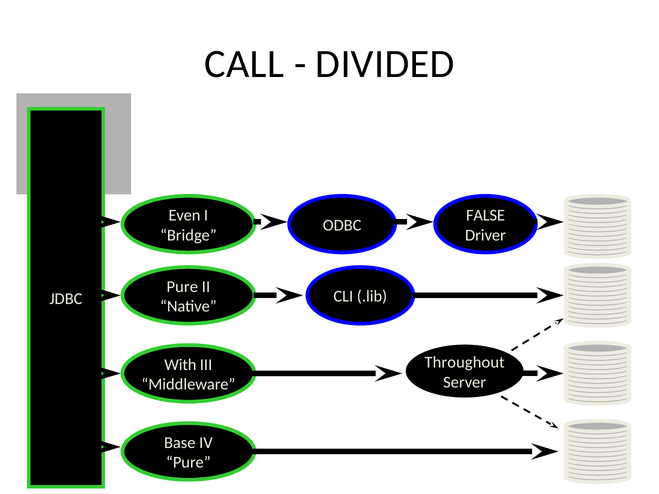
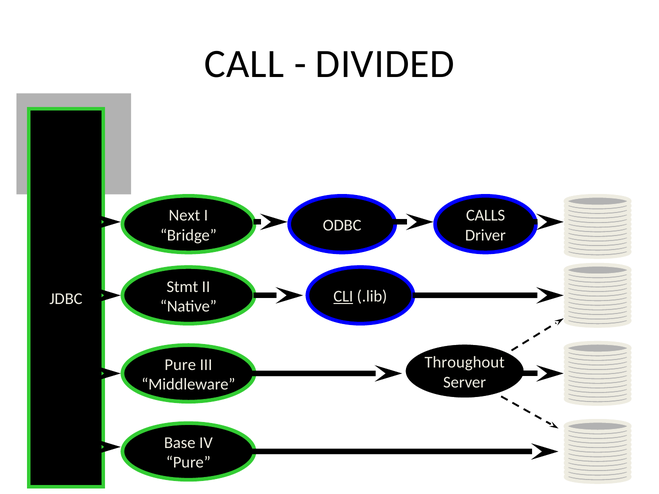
Even: Even -> Next
FALSE: FALSE -> CALLS
Pure at (182, 287): Pure -> Stmt
CLI underline: none -> present
With at (180, 365): With -> Pure
